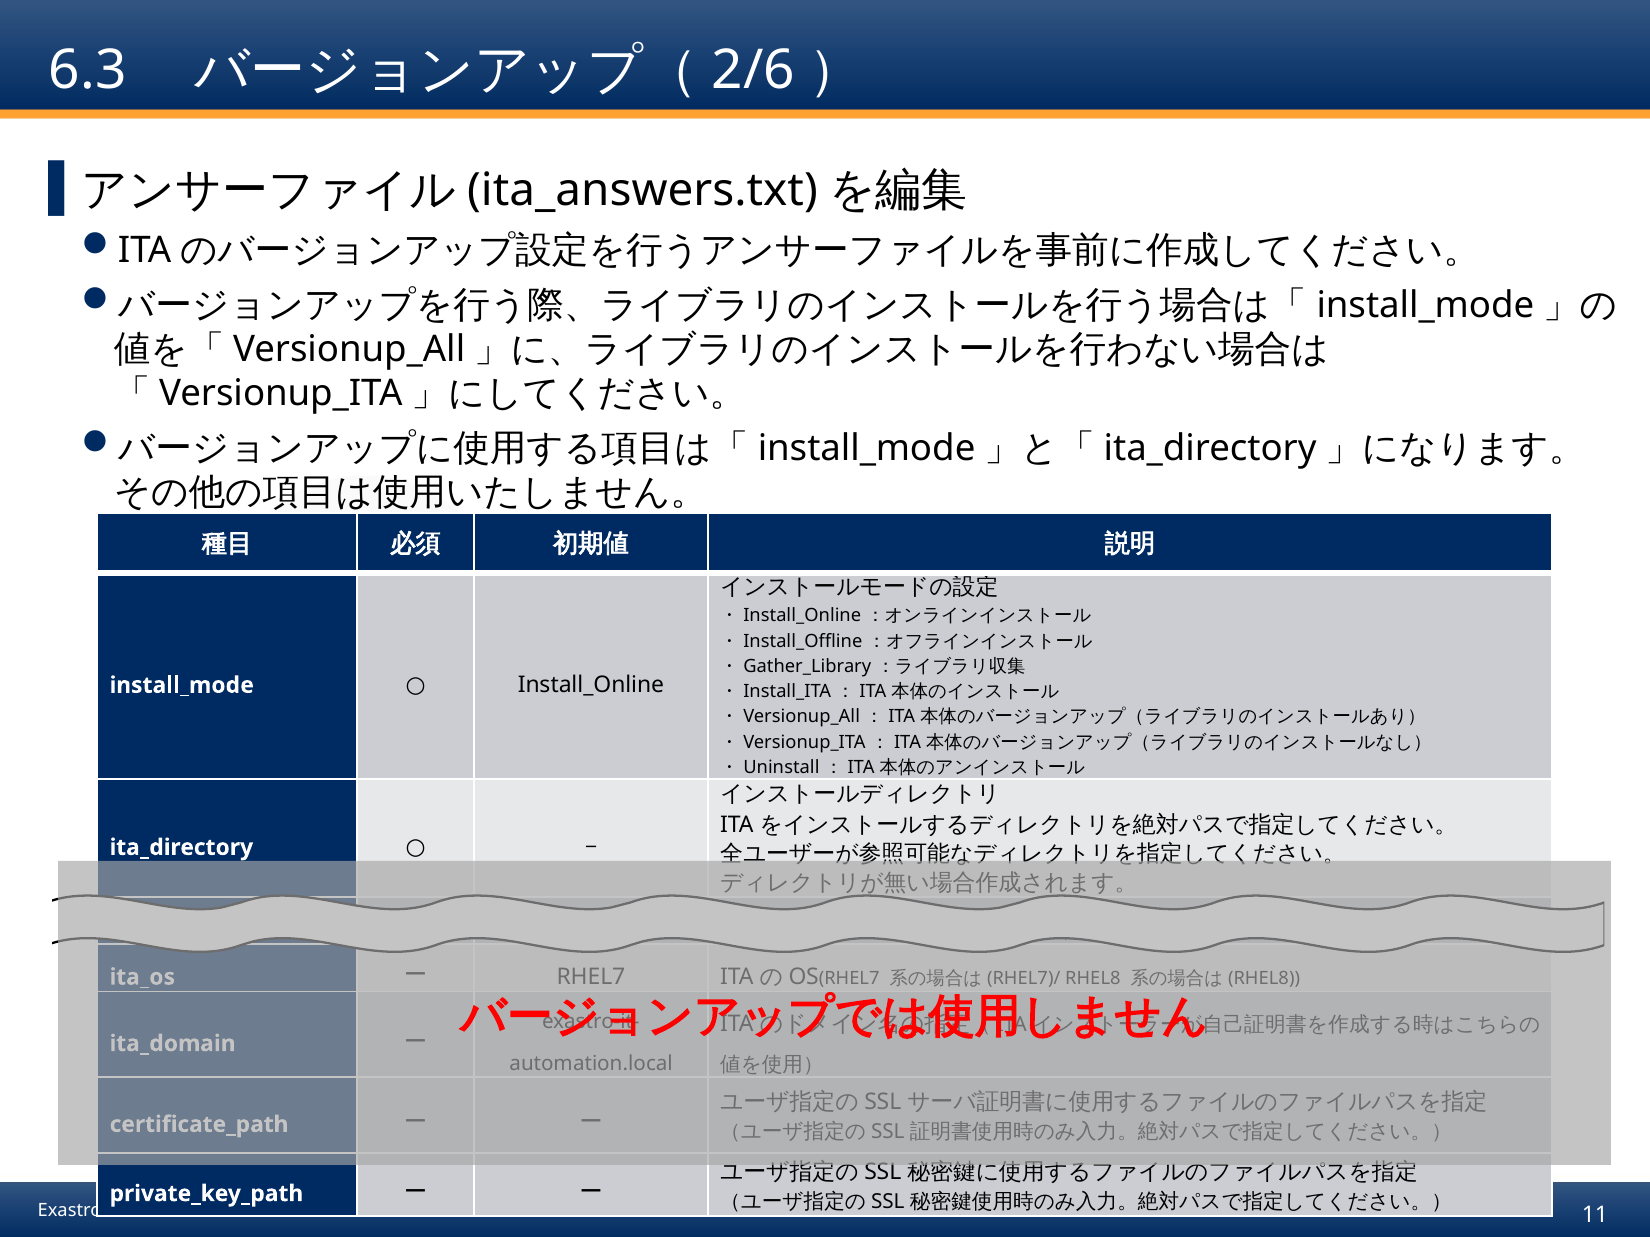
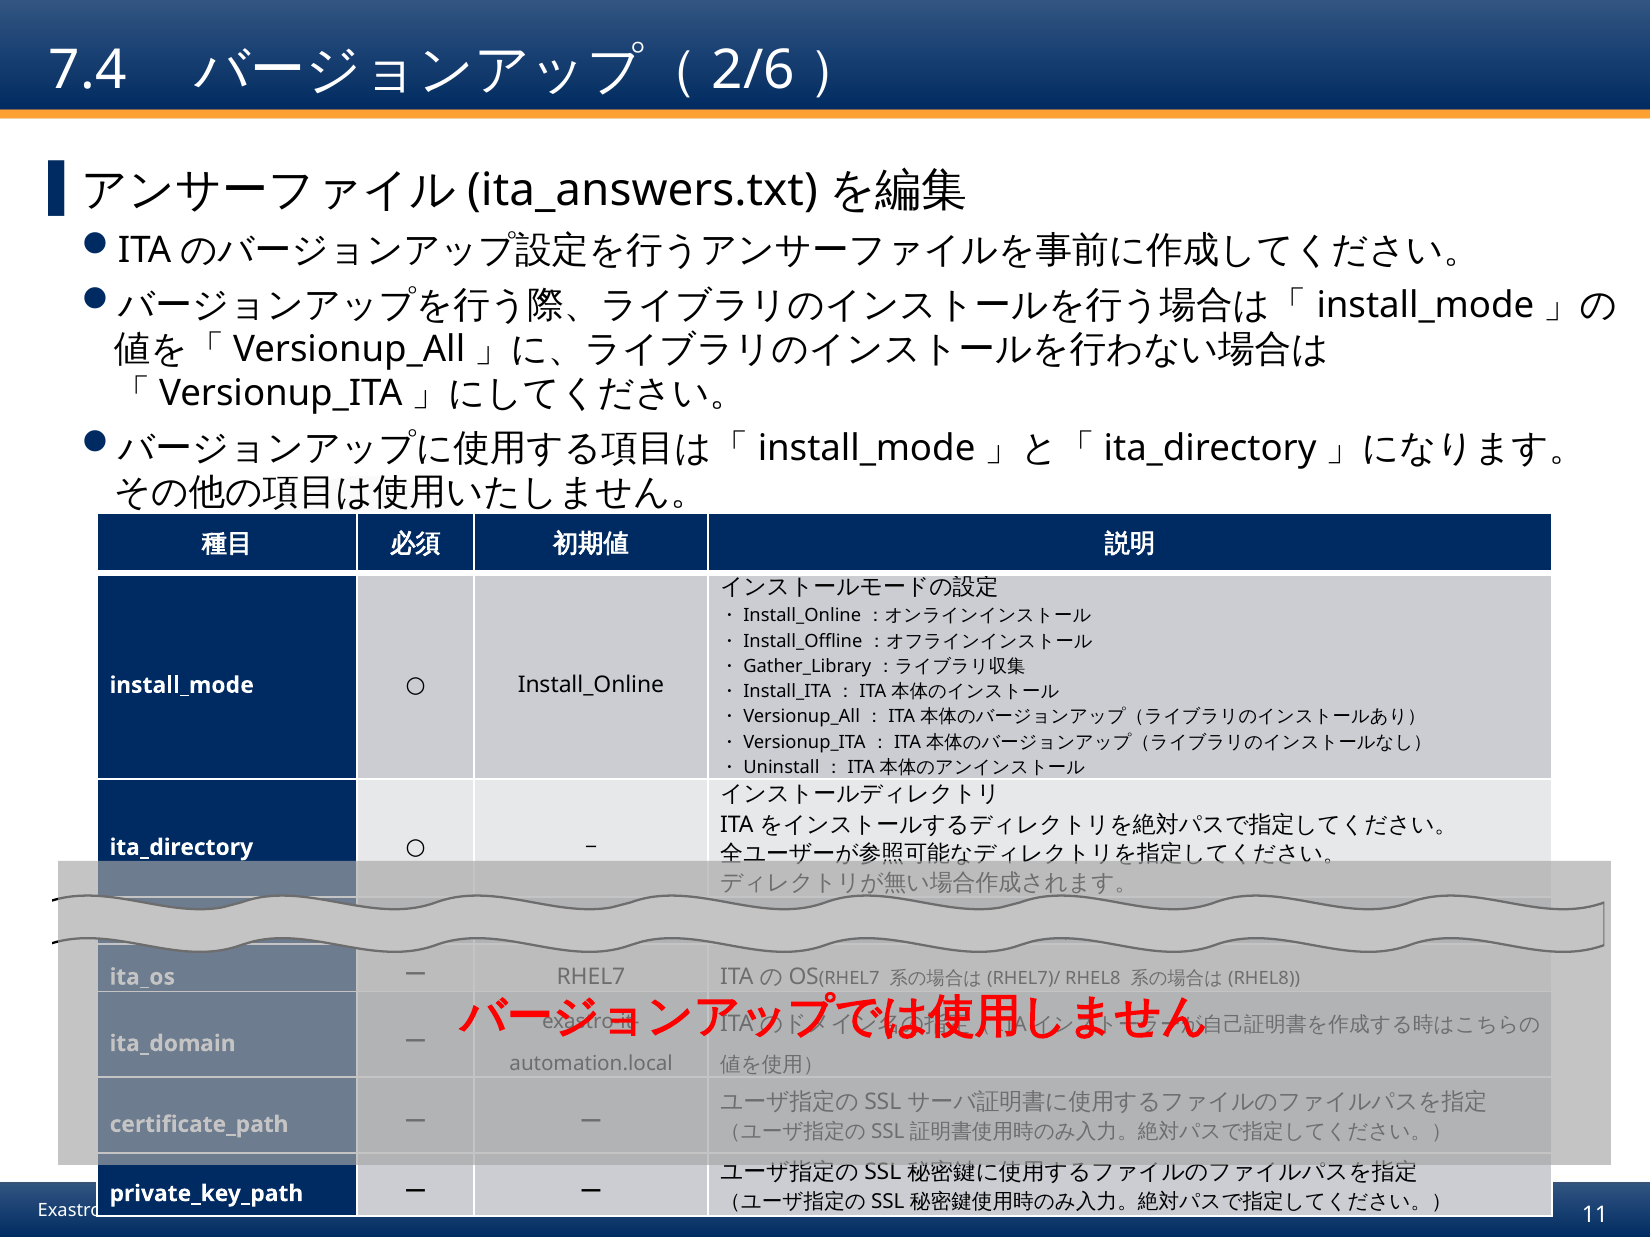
6.3: 6.3 -> 7.4
